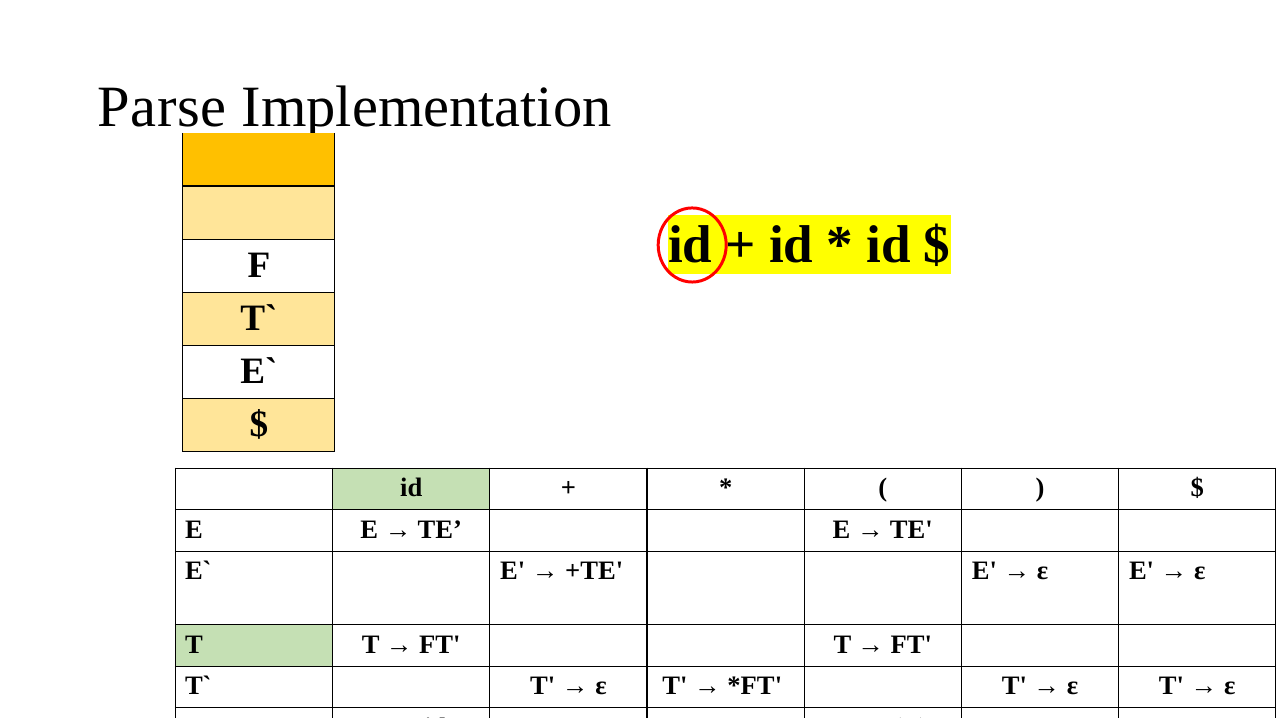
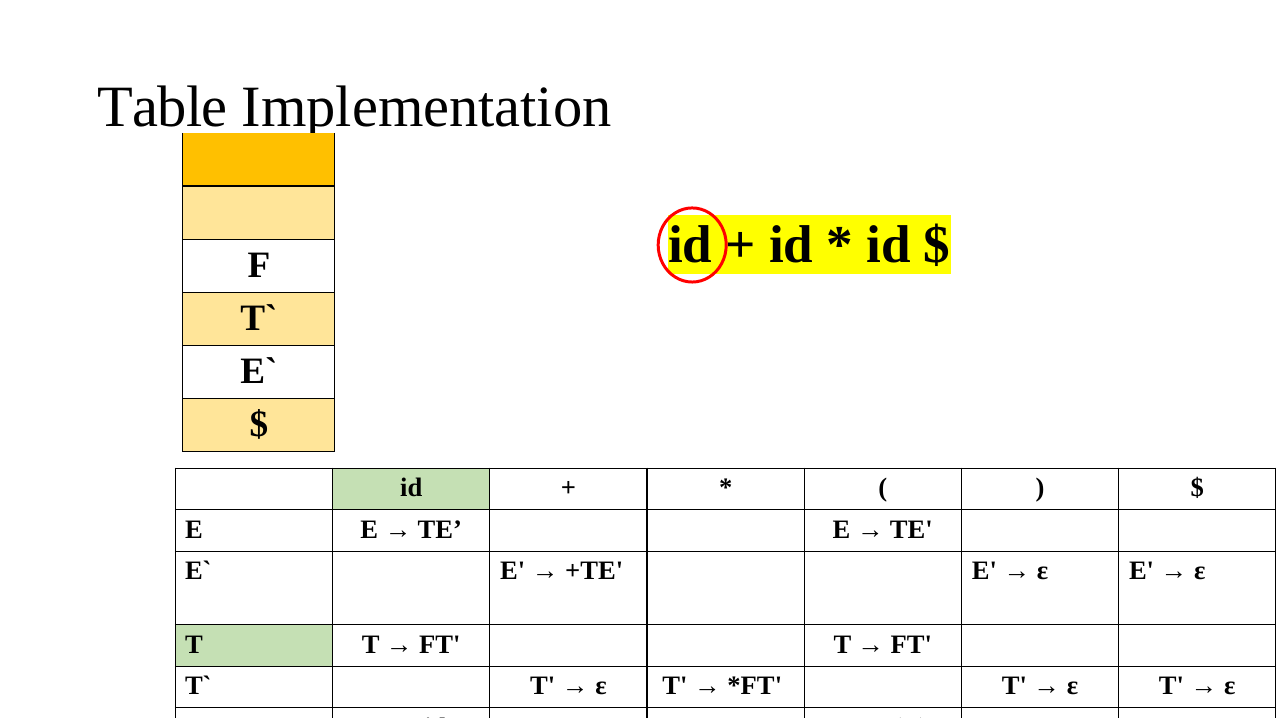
Parse: Parse -> Table
